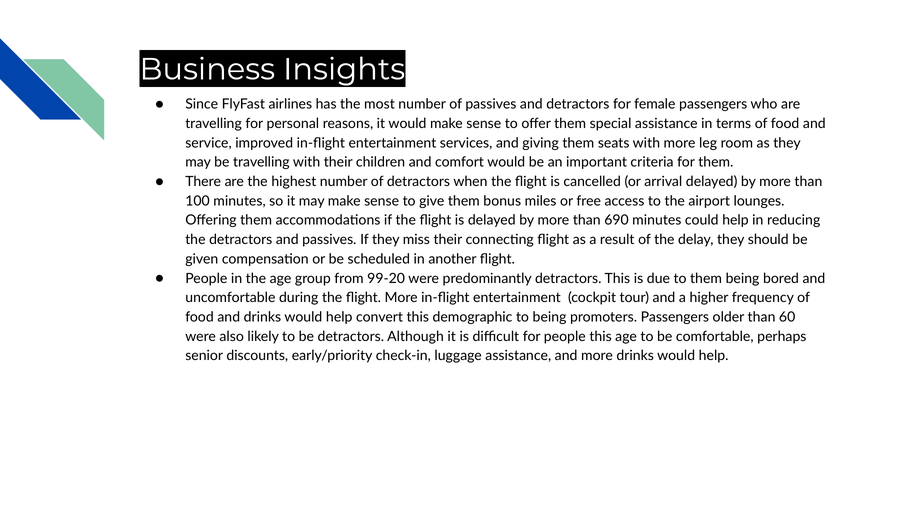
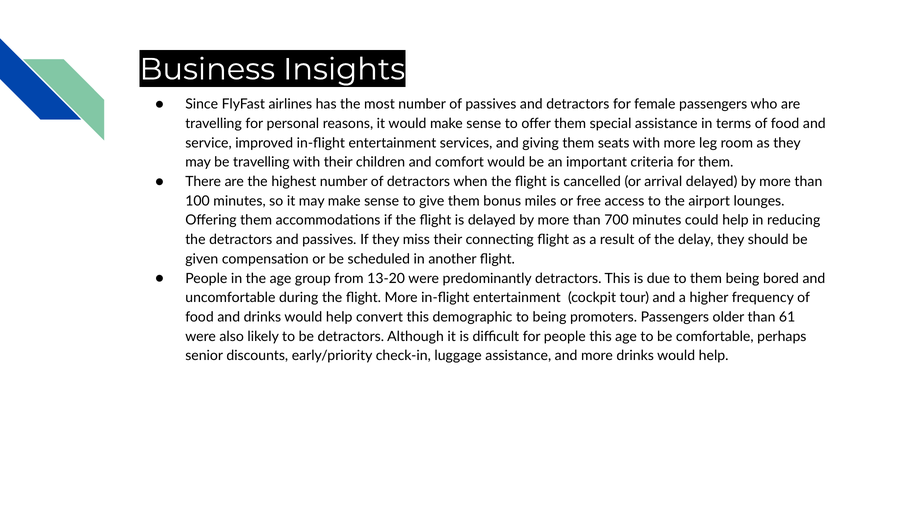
690: 690 -> 700
99-20: 99-20 -> 13-20
60: 60 -> 61
